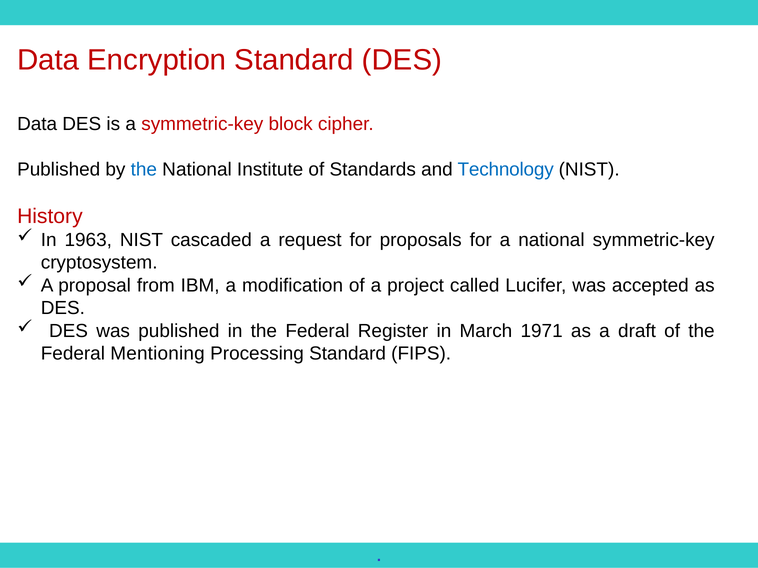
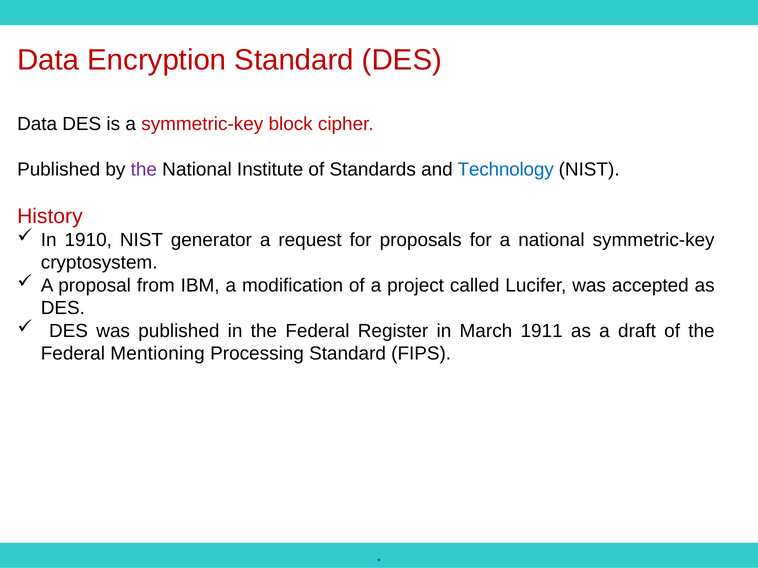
the at (144, 169) colour: blue -> purple
1963: 1963 -> 1910
cascaded: cascaded -> generator
1971: 1971 -> 1911
